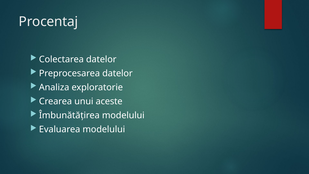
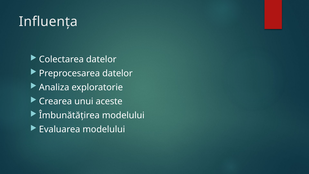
Procentaj: Procentaj -> Influența
